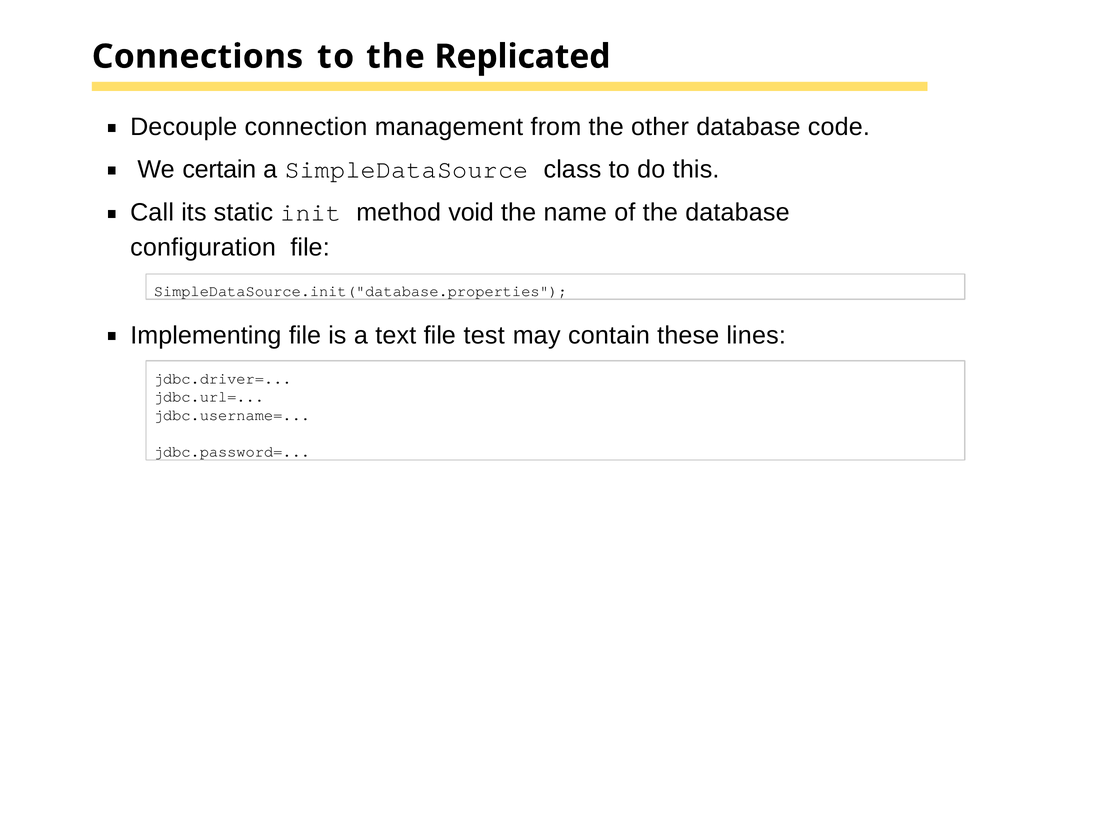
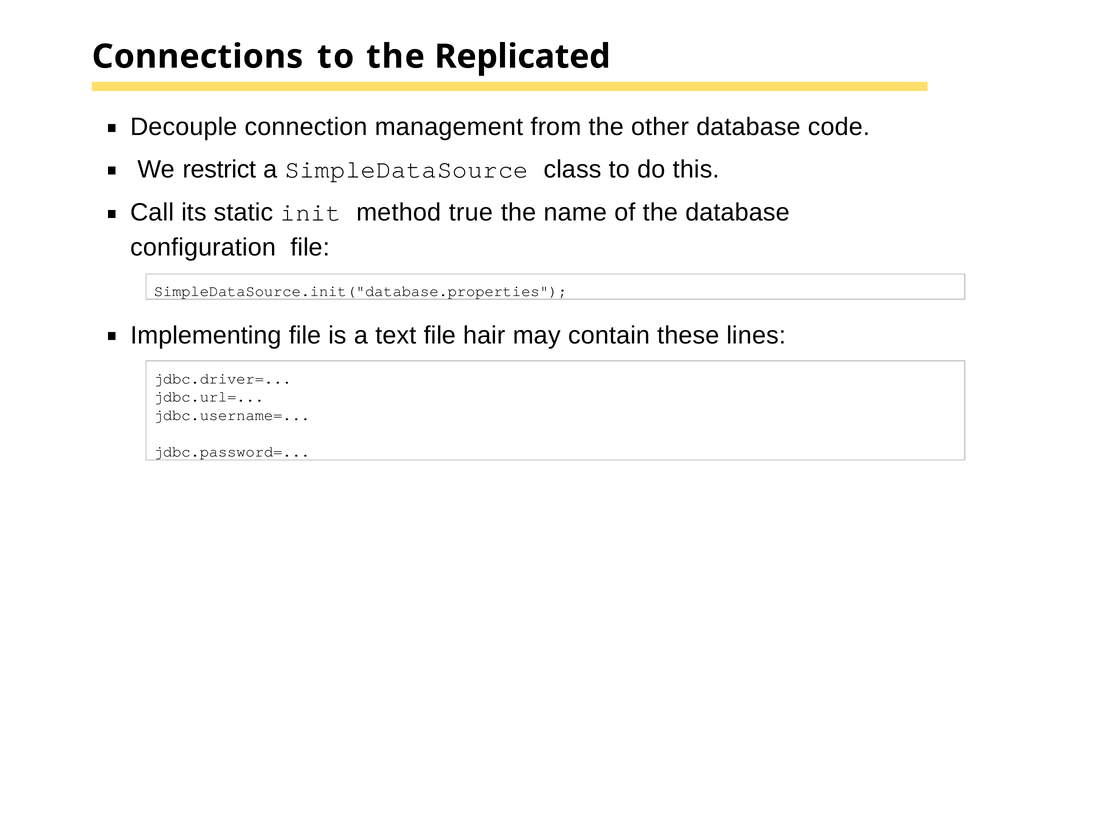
certain: certain -> restrict
void: void -> true
test: test -> hair
